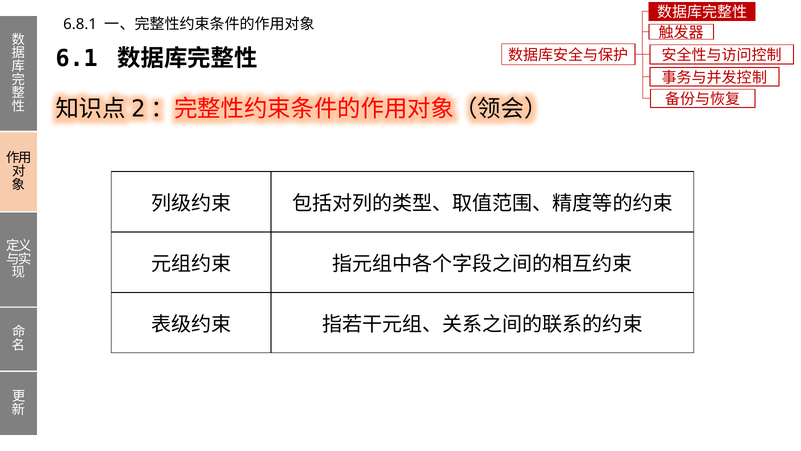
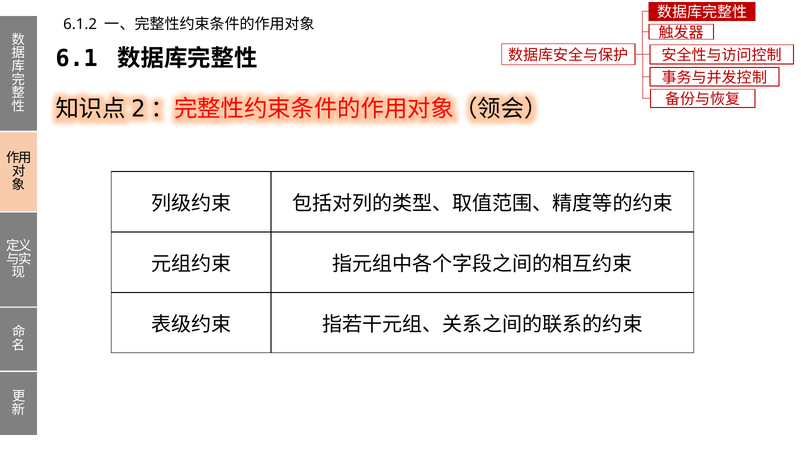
6.8.1: 6.8.1 -> 6.1.2
